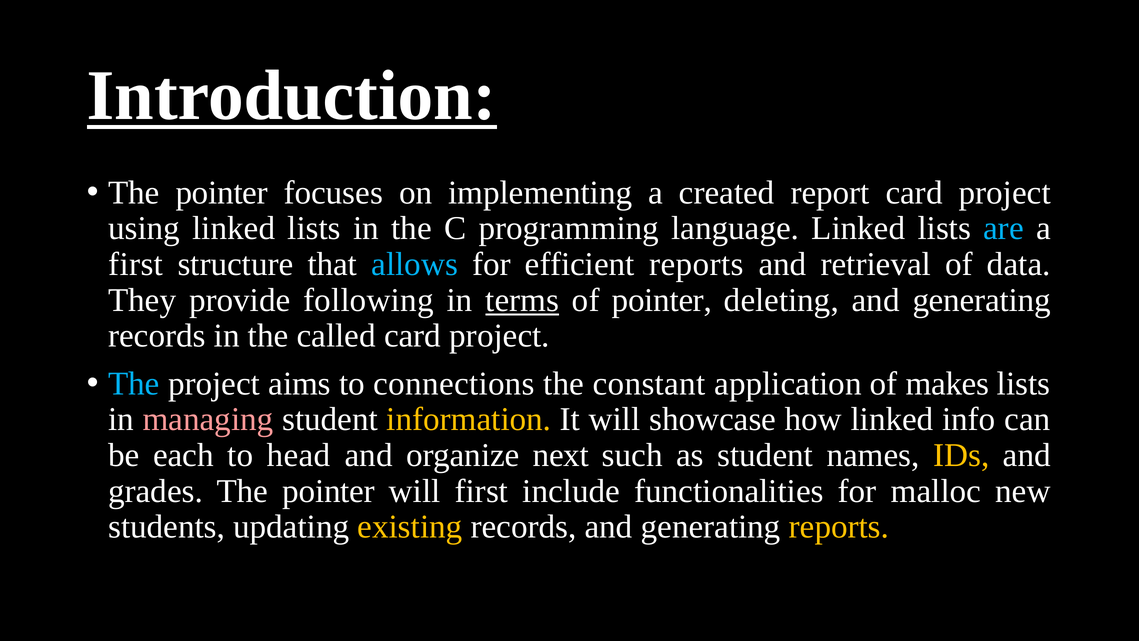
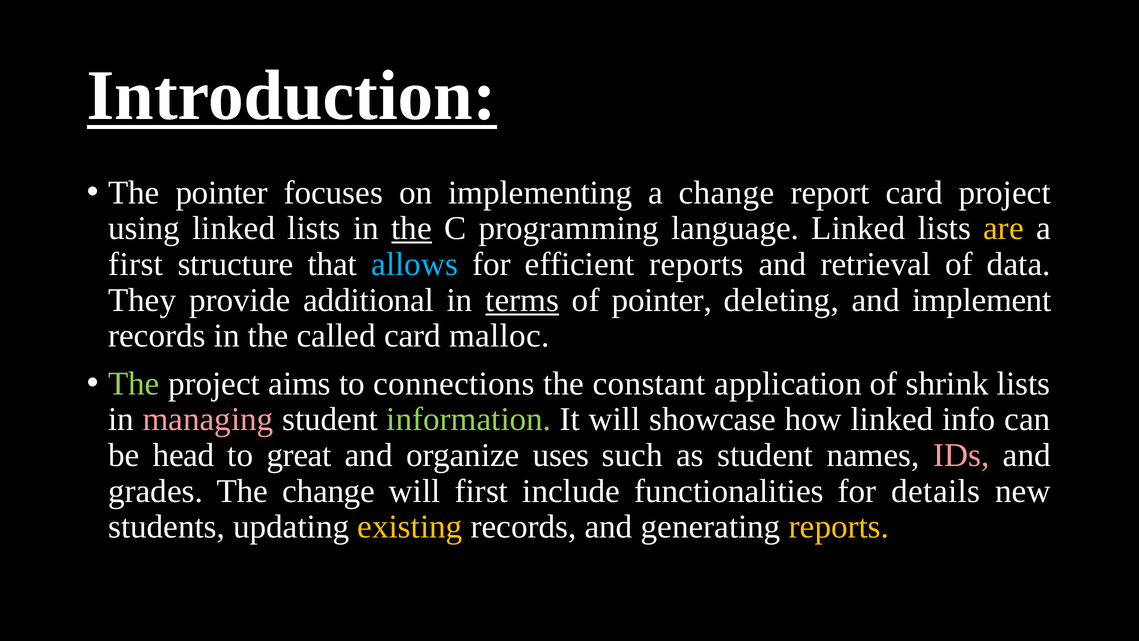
a created: created -> change
the at (412, 228) underline: none -> present
are colour: light blue -> yellow
following: following -> additional
deleting and generating: generating -> implement
project at (500, 336): project -> malloc
The at (134, 383) colour: light blue -> light green
makes: makes -> shrink
information colour: yellow -> light green
each: each -> head
head: head -> great
next: next -> uses
IDs colour: yellow -> pink
grades The pointer: pointer -> change
malloc: malloc -> details
